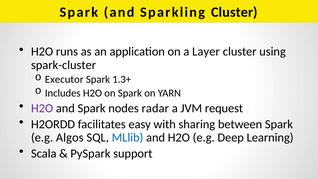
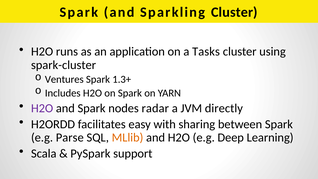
Layer: Layer -> Tasks
Executor: Executor -> Ventures
request: request -> directly
Algos: Algos -> Parse
MLlib colour: blue -> orange
